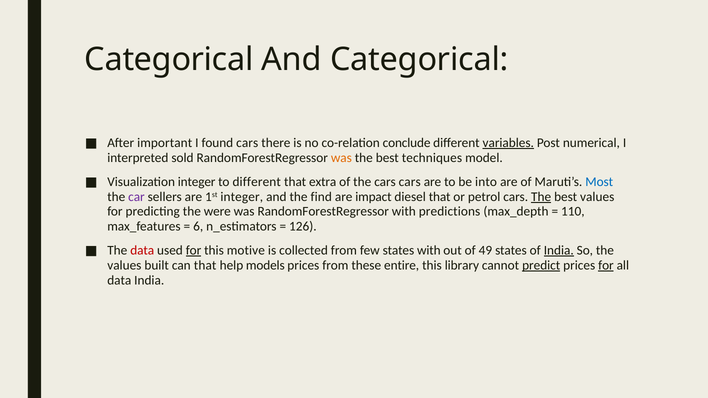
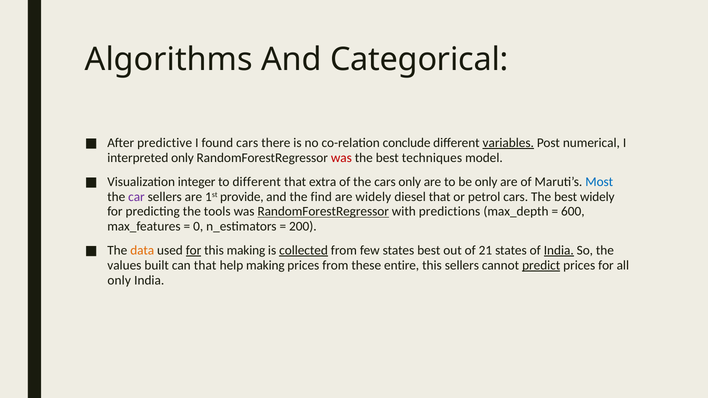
Categorical at (169, 59): Categorical -> Algorithms
important: important -> predictive
interpreted sold: sold -> only
was at (341, 158) colour: orange -> red
cars cars: cars -> only
be into: into -> only
1st integer: integer -> provide
are impact: impact -> widely
The at (541, 197) underline: present -> none
best values: values -> widely
were: were -> tools
RandomForestRegressor at (323, 212) underline: none -> present
110: 110 -> 600
6: 6 -> 0
126: 126 -> 200
data at (142, 251) colour: red -> orange
this motive: motive -> making
collected underline: none -> present
states with: with -> best
49: 49 -> 21
help models: models -> making
this library: library -> sellers
for at (606, 266) underline: present -> none
data at (119, 280): data -> only
